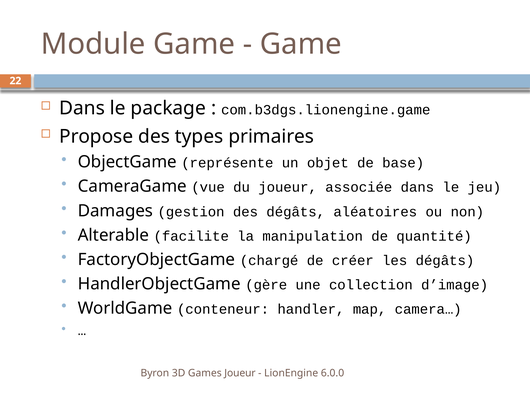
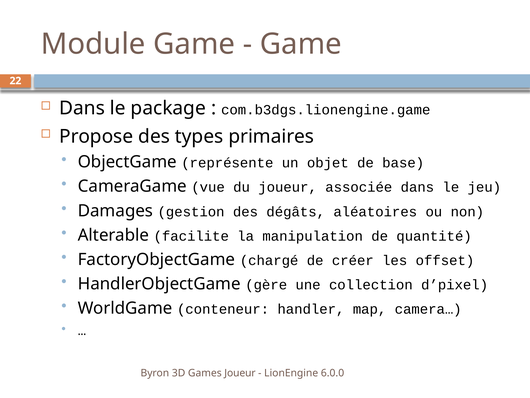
les dégâts: dégâts -> offset
d’image: d’image -> d’pixel
